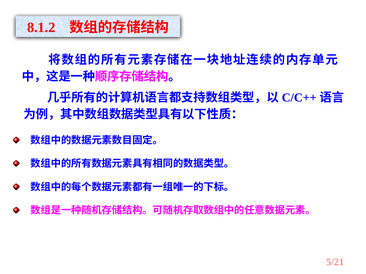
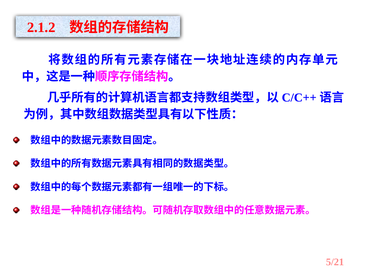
8.1.2: 8.1.2 -> 2.1.2
